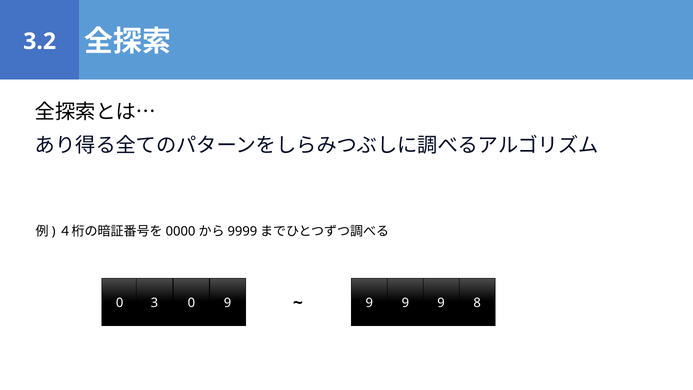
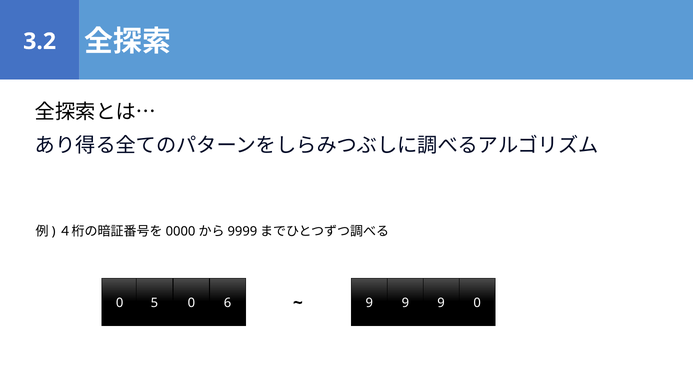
3: 3 -> 5
0 9: 9 -> 6
9 8: 8 -> 0
